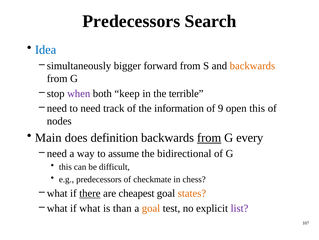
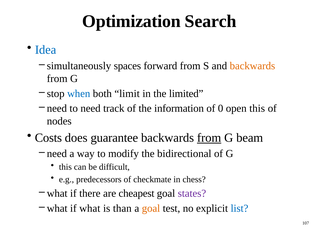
Predecessors at (131, 21): Predecessors -> Optimization
bigger: bigger -> spaces
when colour: purple -> blue
keep: keep -> limit
terrible: terrible -> limited
9: 9 -> 0
Main: Main -> Costs
definition: definition -> guarantee
every: every -> beam
assume: assume -> modify
there underline: present -> none
states colour: orange -> purple
list colour: purple -> blue
